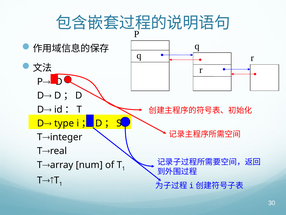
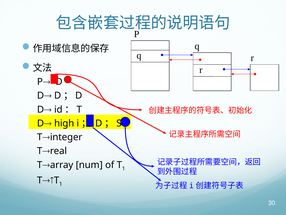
type: type -> high
